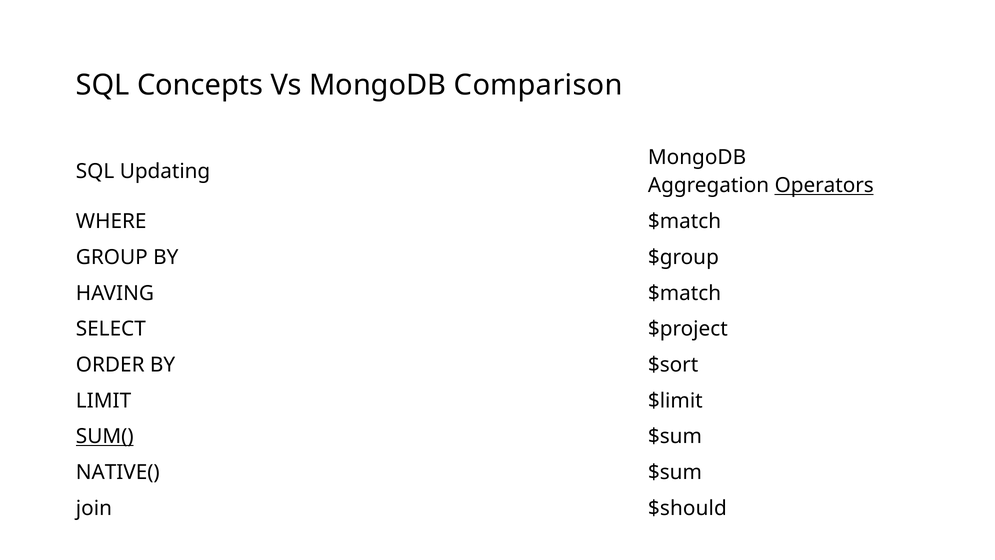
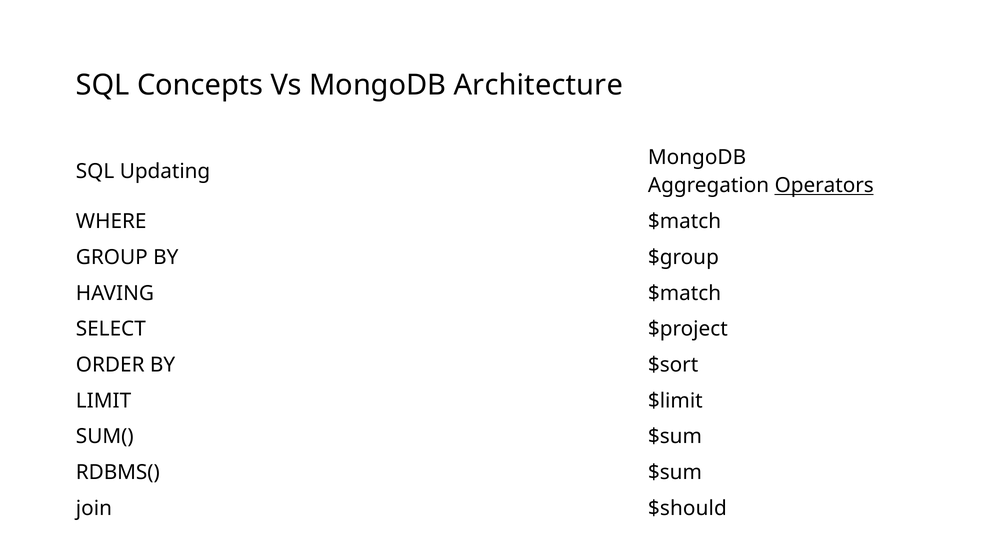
Comparison: Comparison -> Architecture
SUM( underline: present -> none
NATIVE(: NATIVE( -> RDBMS(
